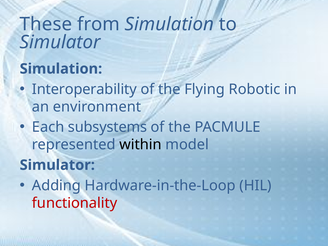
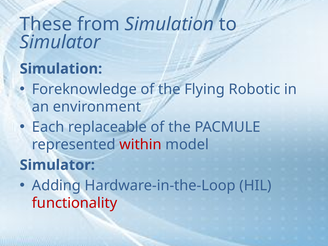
Interoperability: Interoperability -> Foreknowledge
subsystems: subsystems -> replaceable
within colour: black -> red
